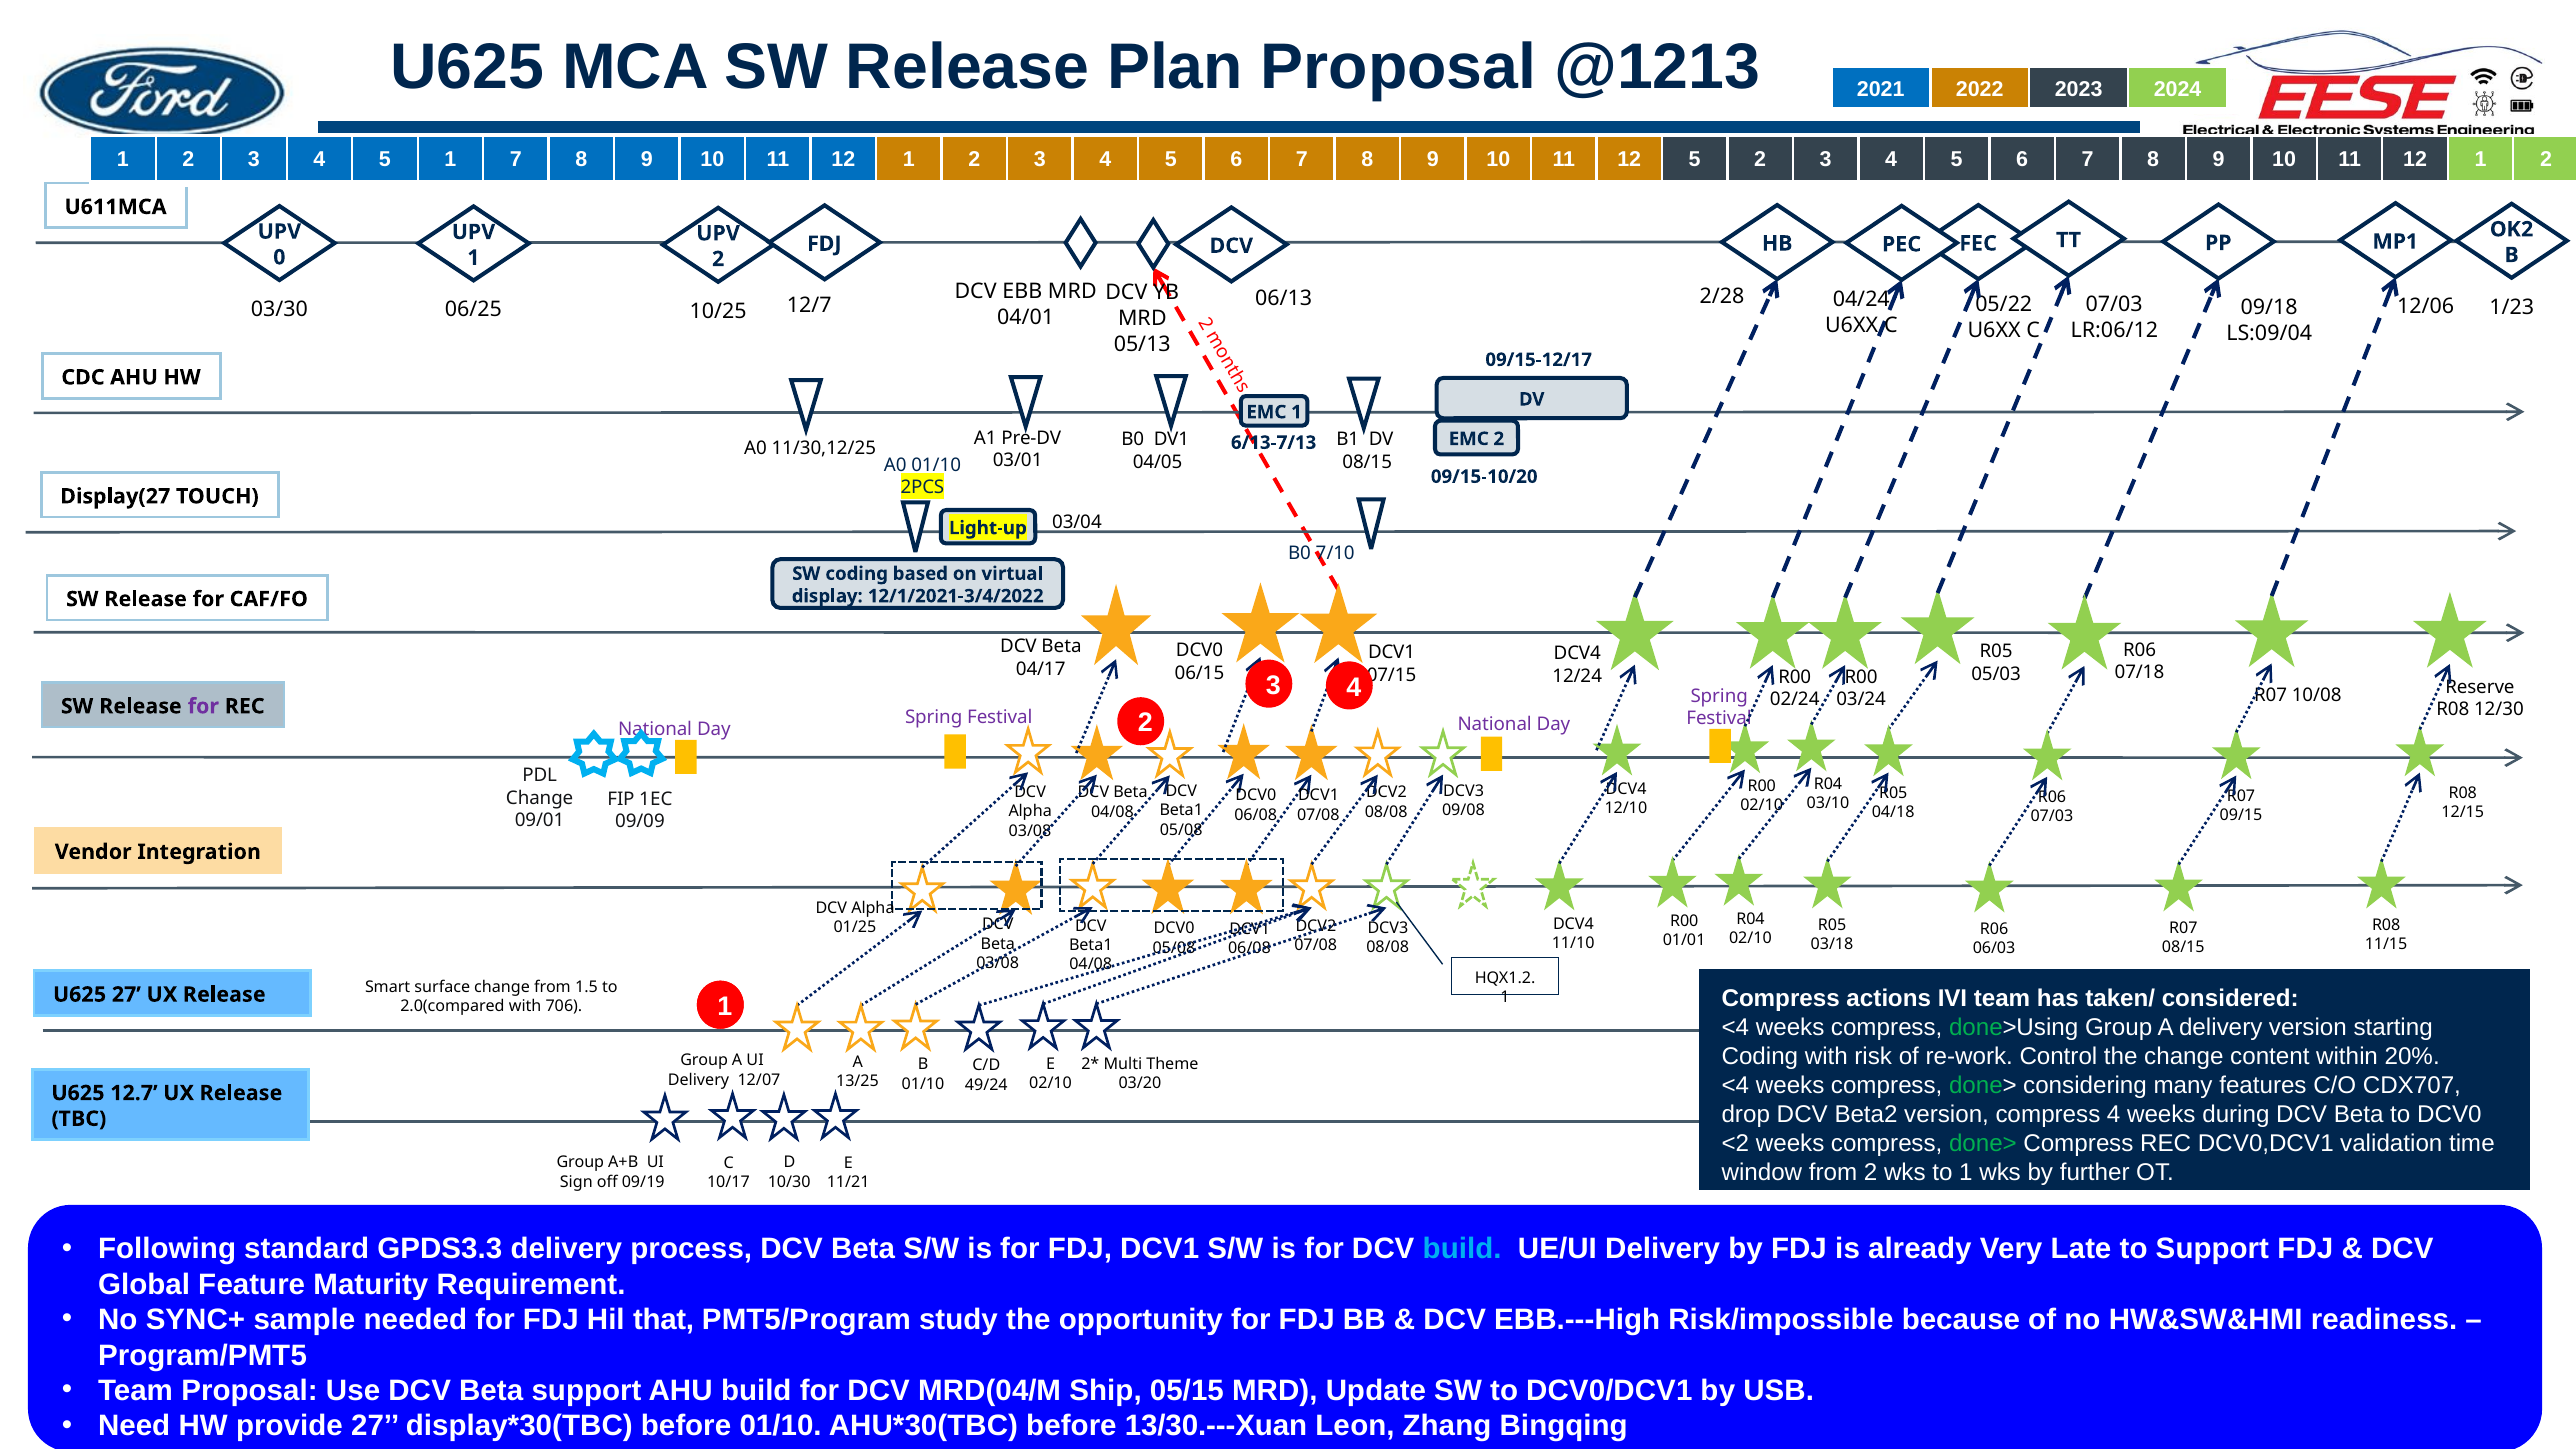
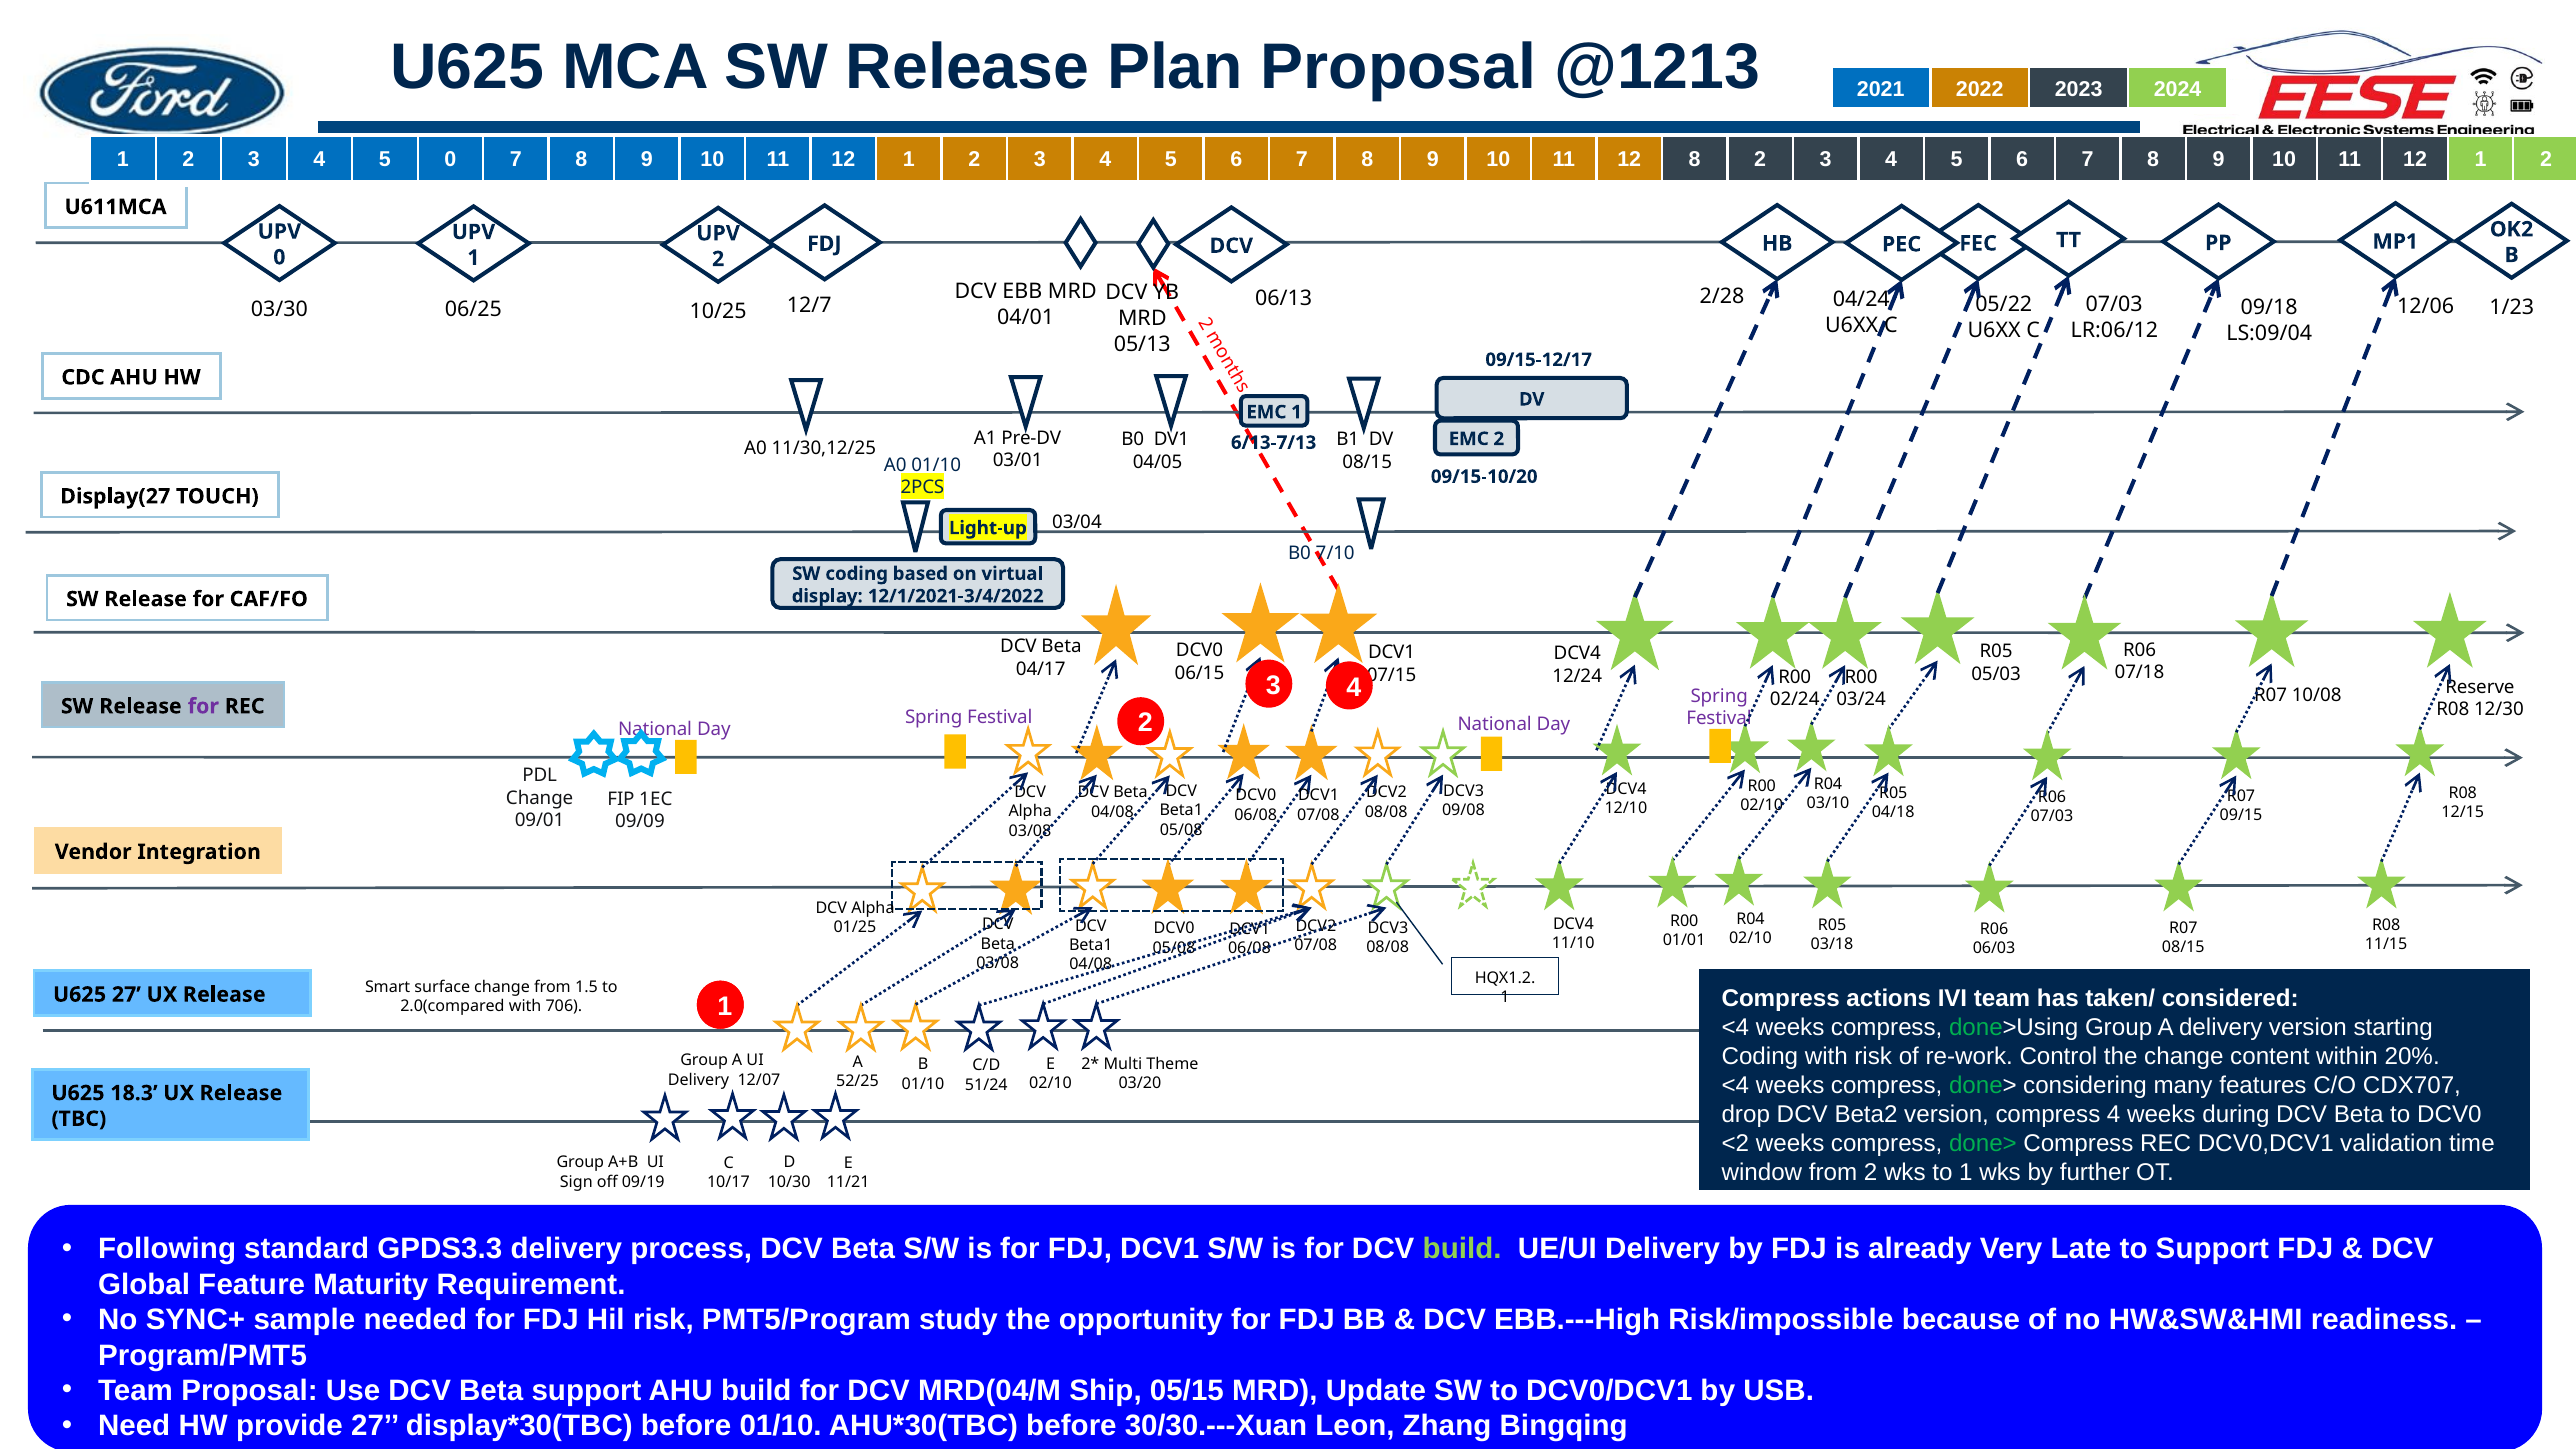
5 1: 1 -> 0
12 5: 5 -> 8
13/25: 13/25 -> 52/25
49/24: 49/24 -> 51/24
12.7: 12.7 -> 18.3
build at (1462, 1249) colour: light blue -> light green
Hil that: that -> risk
13/30.---Xuan: 13/30.---Xuan -> 30/30.---Xuan
